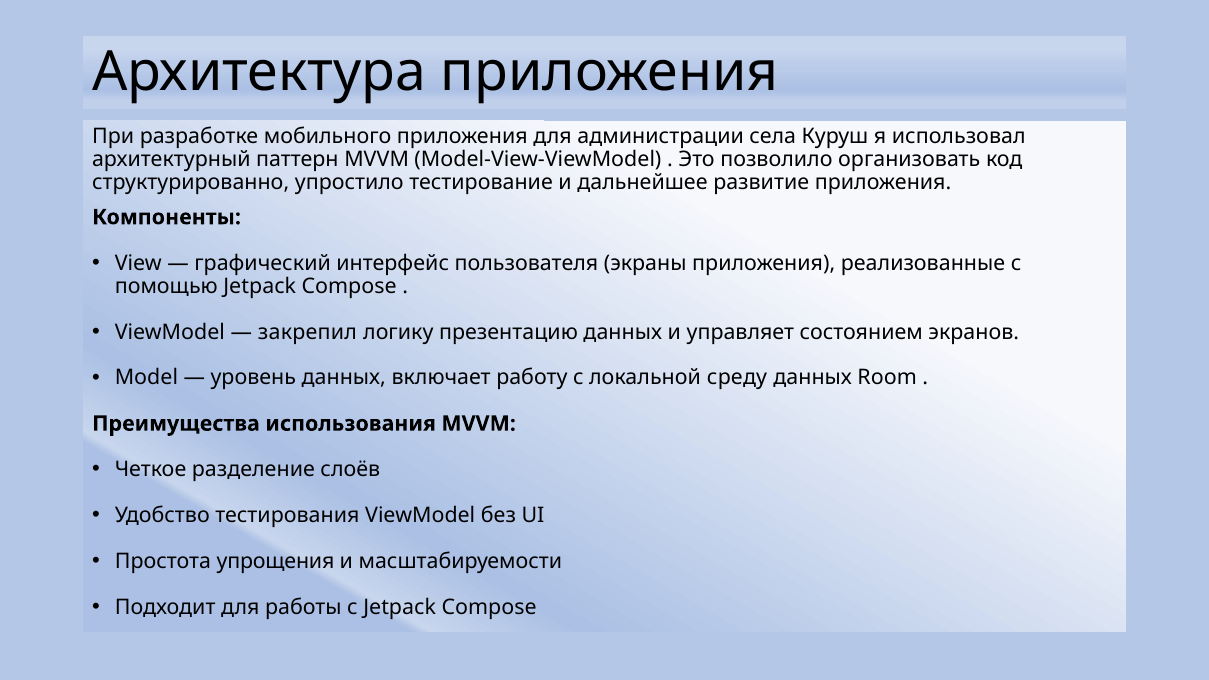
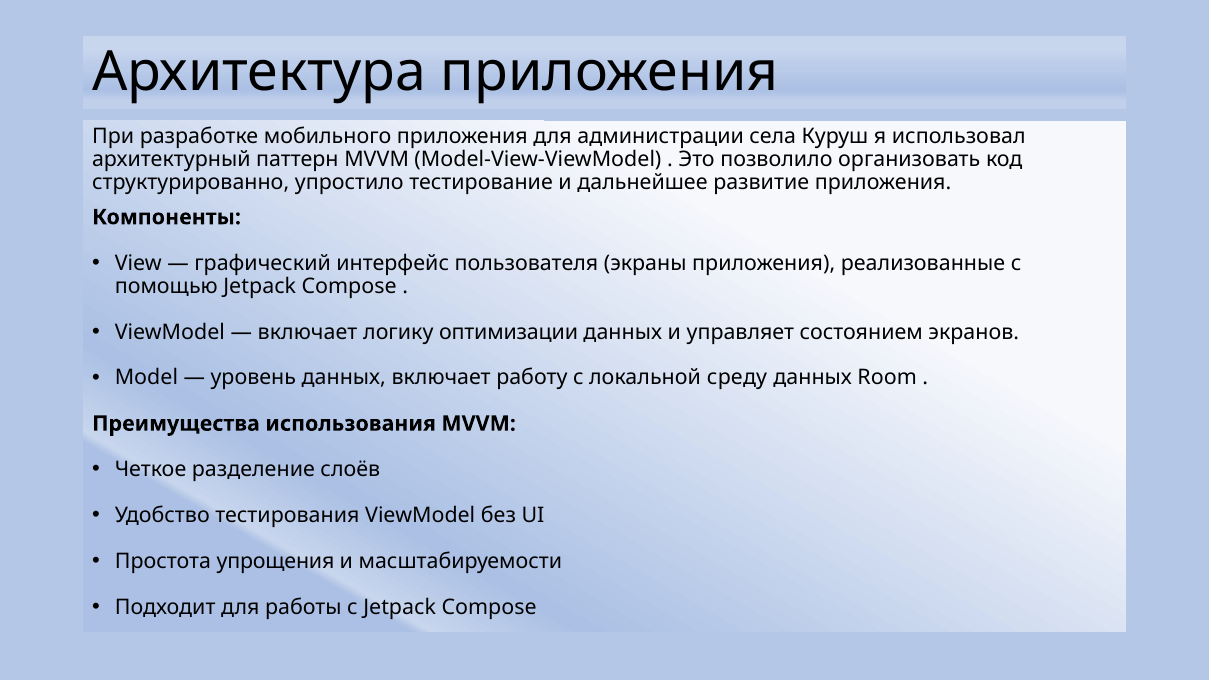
закрепил at (307, 332): закрепил -> включает
презентацию: презентацию -> оптимизации
